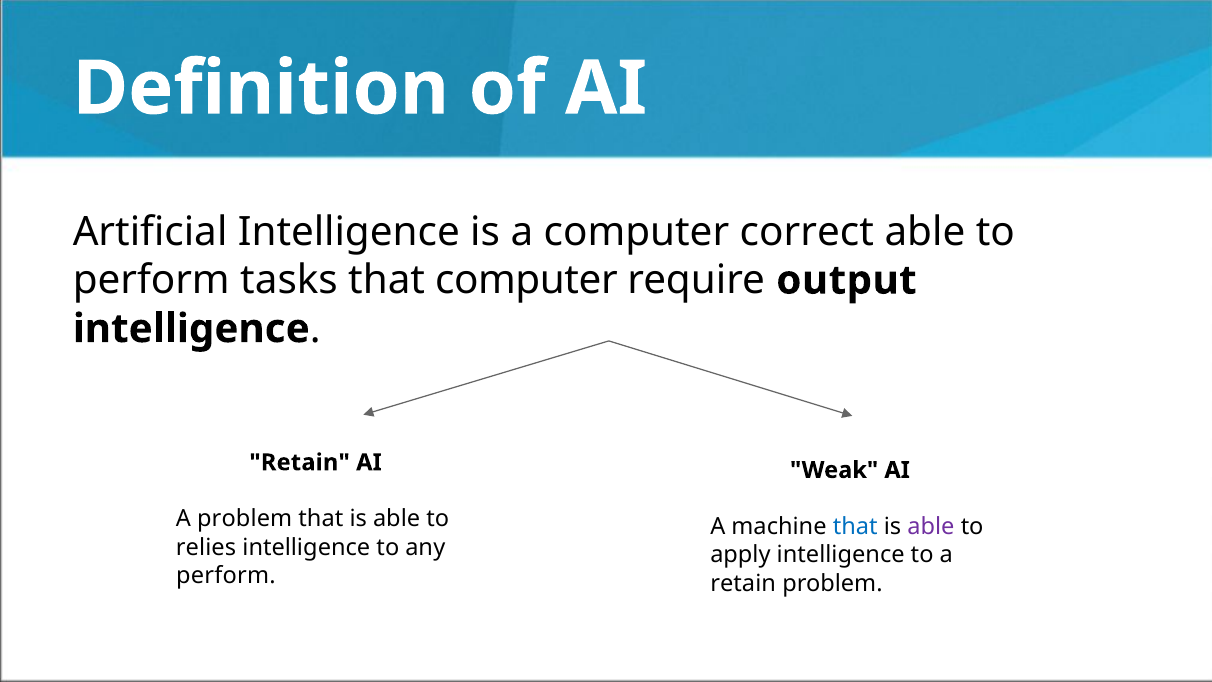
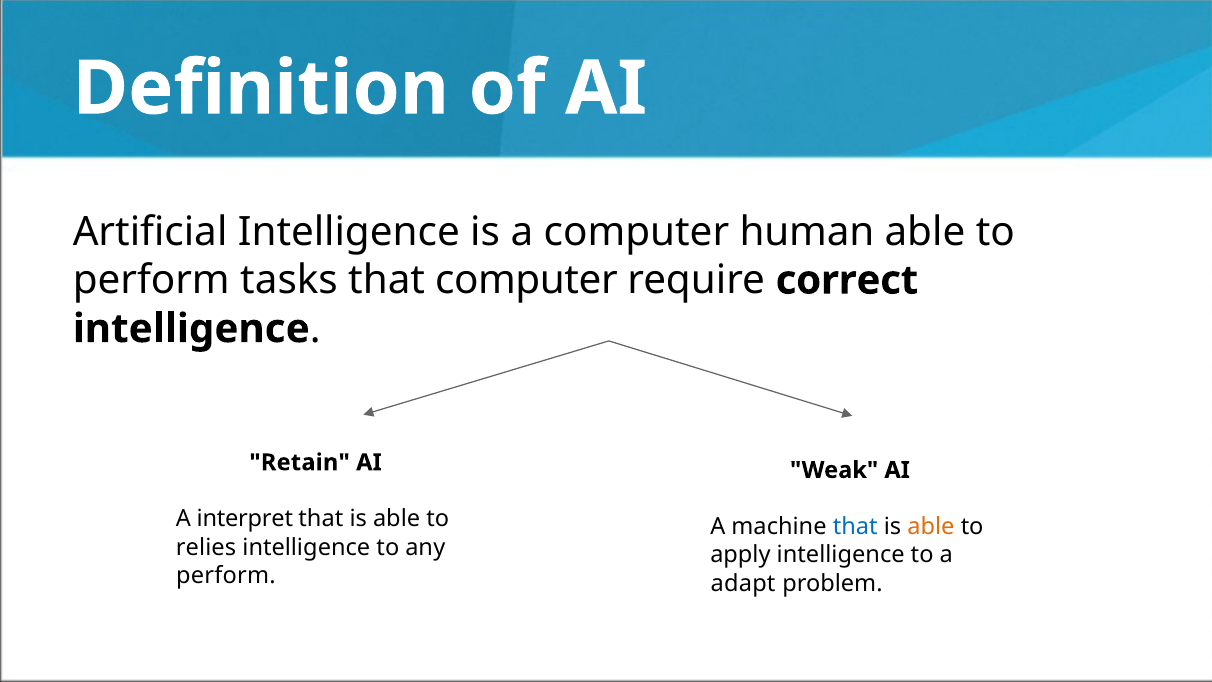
correct: correct -> human
output: output -> correct
A problem: problem -> interpret
able at (931, 527) colour: purple -> orange
retain at (743, 583): retain -> adapt
